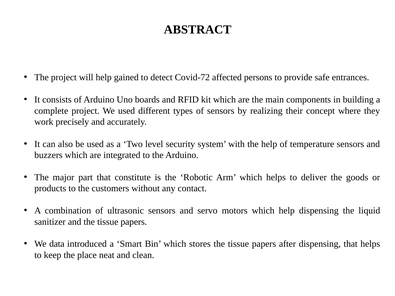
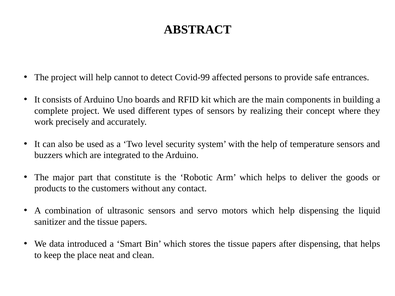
gained: gained -> cannot
Covid-72: Covid-72 -> Covid-99
